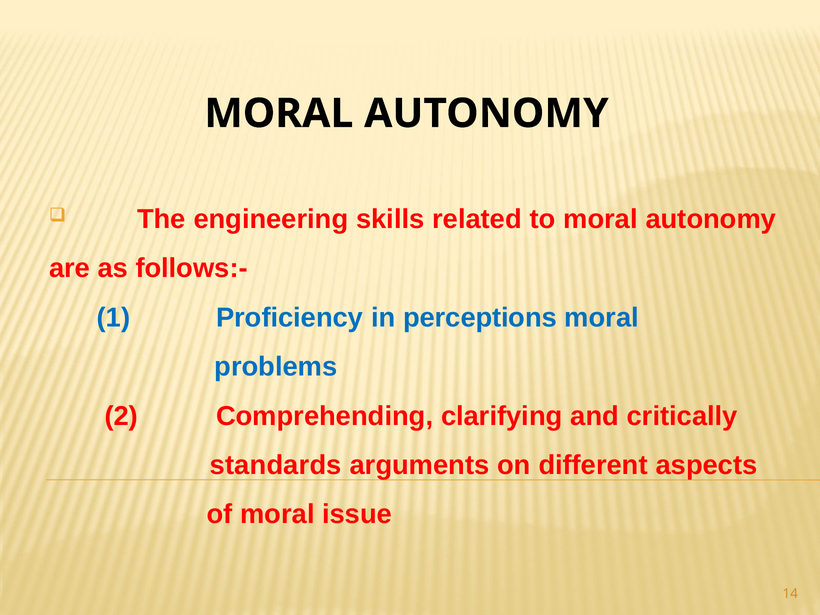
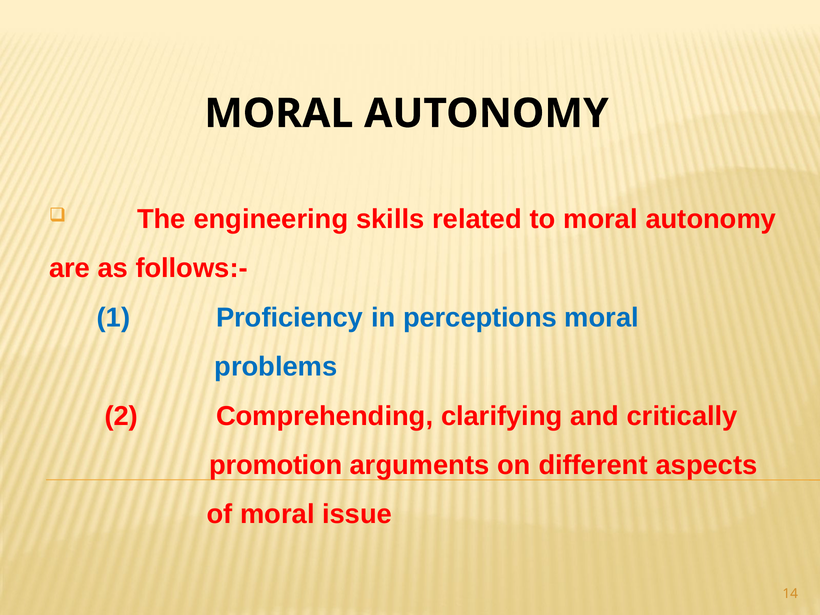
standards: standards -> promotion
